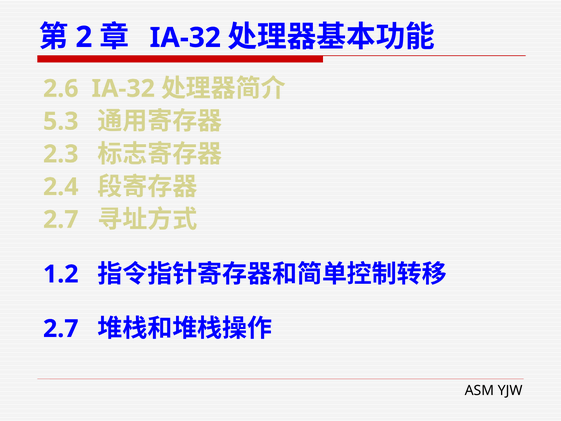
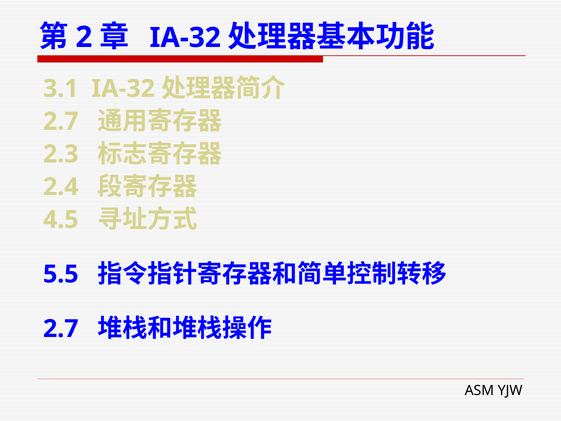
2.6: 2.6 -> 3.1
5.3 at (61, 121): 5.3 -> 2.7
2.7 at (61, 220): 2.7 -> 4.5
1.2: 1.2 -> 5.5
